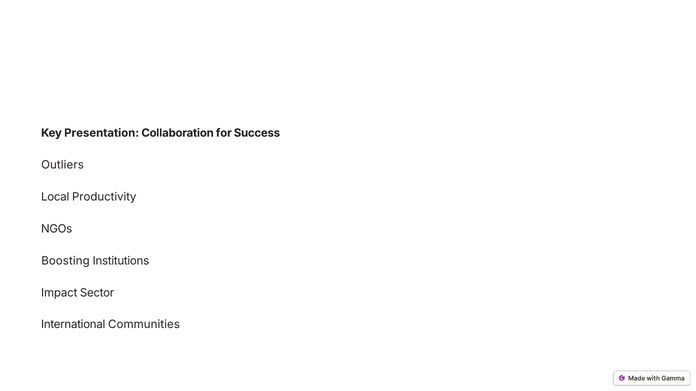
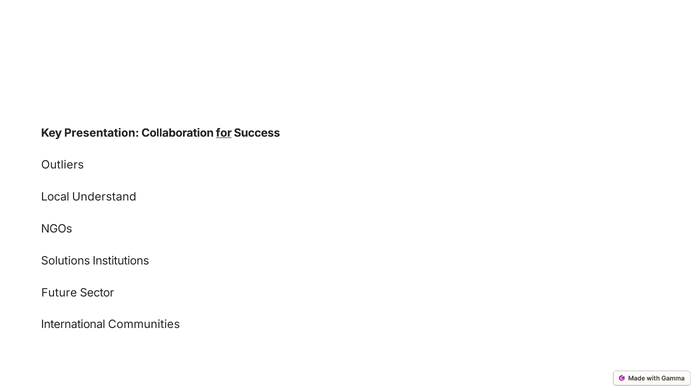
for underline: none -> present
Productivity: Productivity -> Understand
Boosting: Boosting -> Solutions
Impact: Impact -> Future
